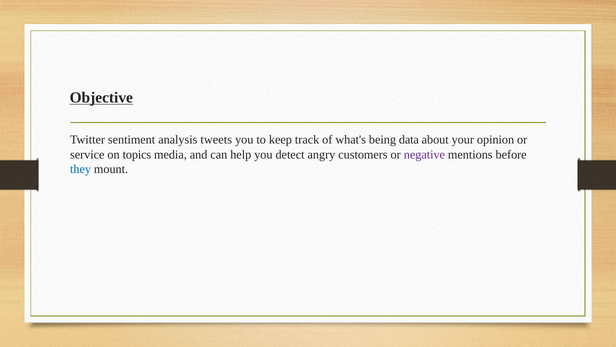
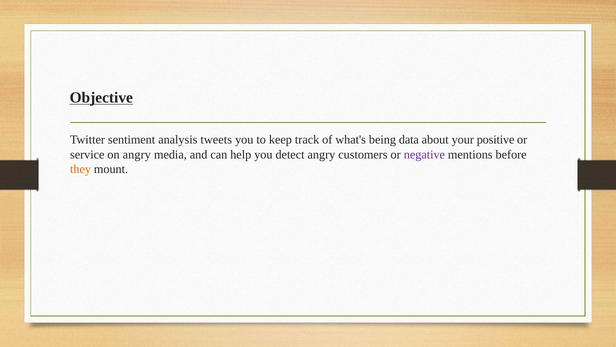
opinion: opinion -> positive
on topics: topics -> angry
they colour: blue -> orange
